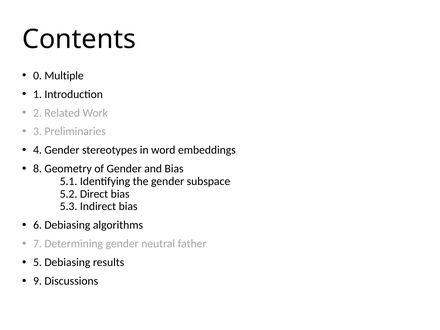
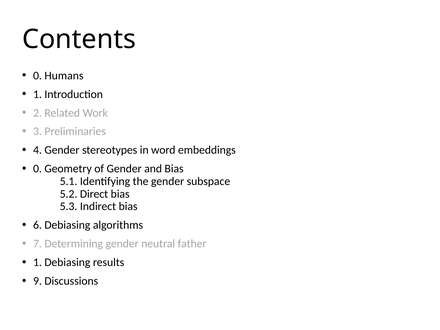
Multiple: Multiple -> Humans
8 at (37, 169): 8 -> 0
5 at (37, 262): 5 -> 1
